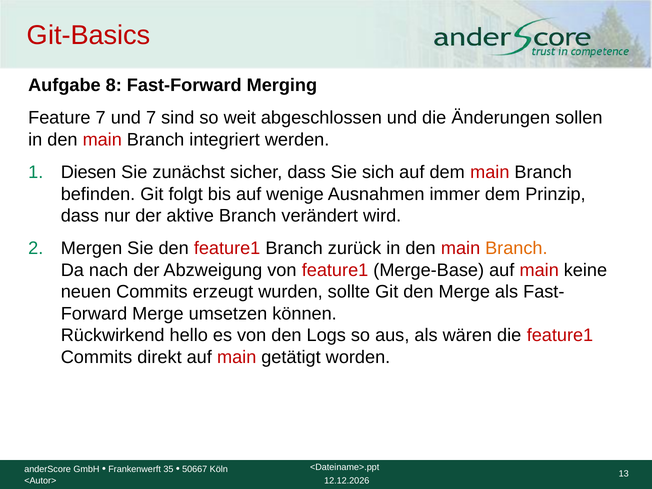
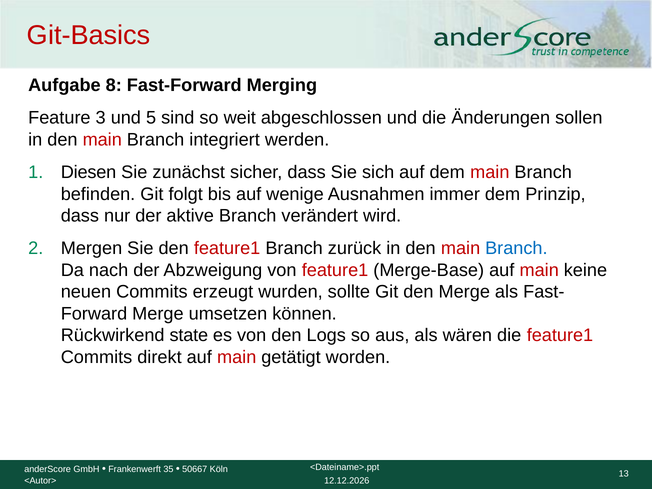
Feature 7: 7 -> 3
und 7: 7 -> 5
Branch at (516, 248) colour: orange -> blue
hello: hello -> state
